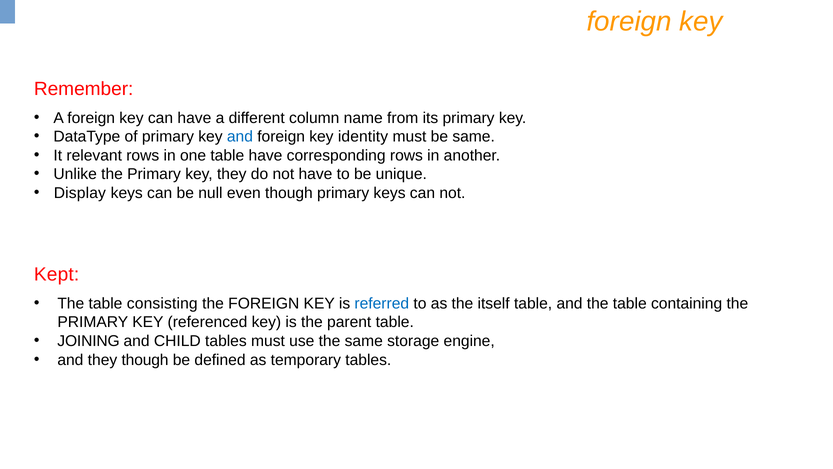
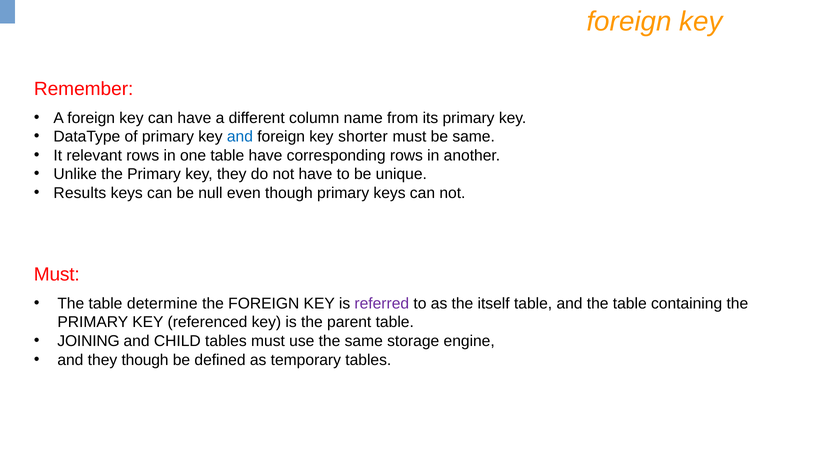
identity: identity -> shorter
Display: Display -> Results
Kept at (57, 274): Kept -> Must
consisting: consisting -> determine
referred colour: blue -> purple
